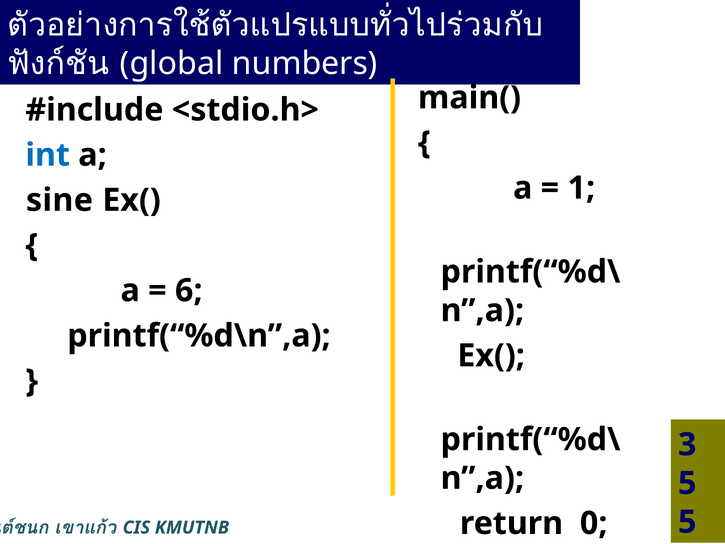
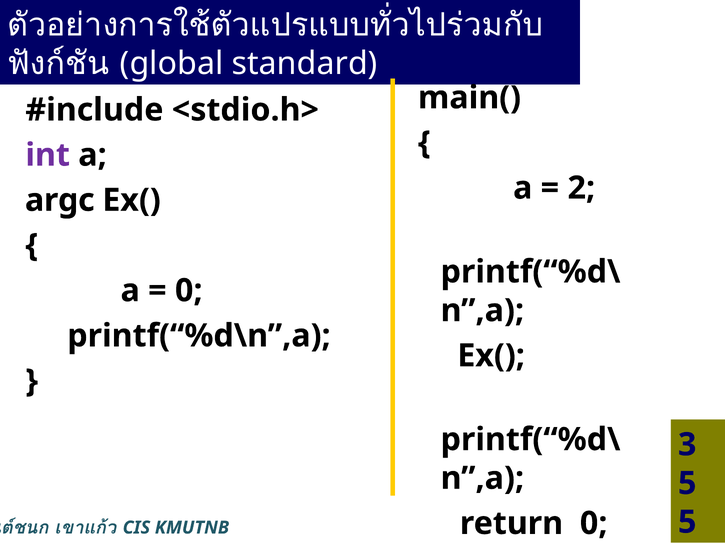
numbers: numbers -> standard
int colour: blue -> purple
1: 1 -> 2
sine: sine -> argc
6 at (189, 290): 6 -> 0
